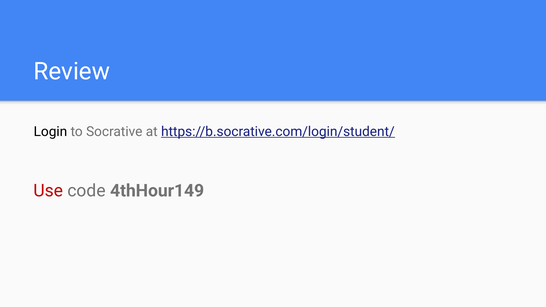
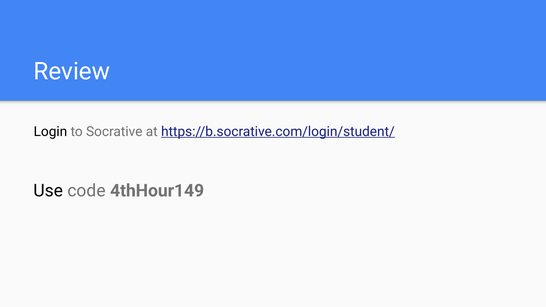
Use colour: red -> black
